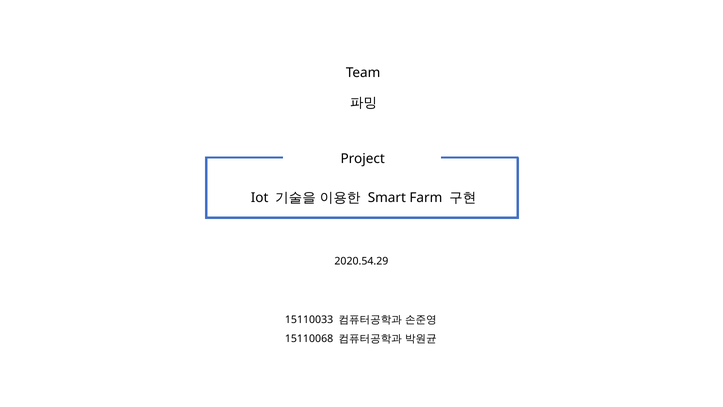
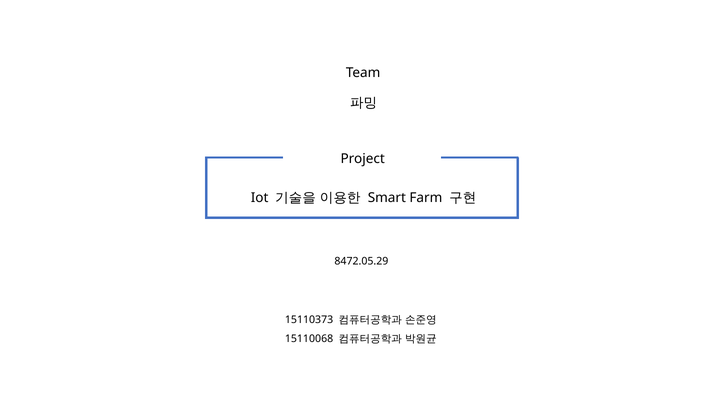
2020.54.29: 2020.54.29 -> 8472.05.29
15110033: 15110033 -> 15110373
